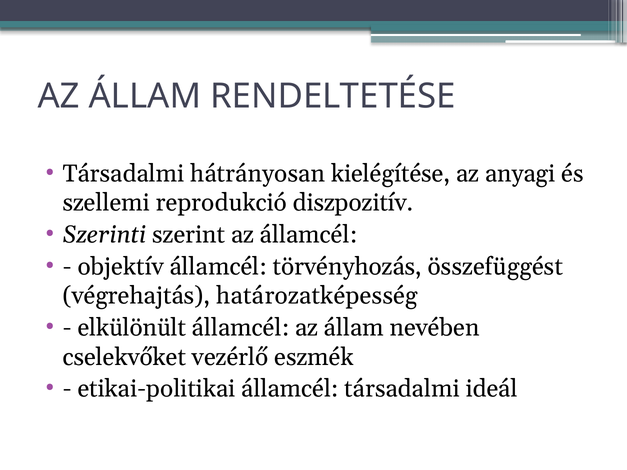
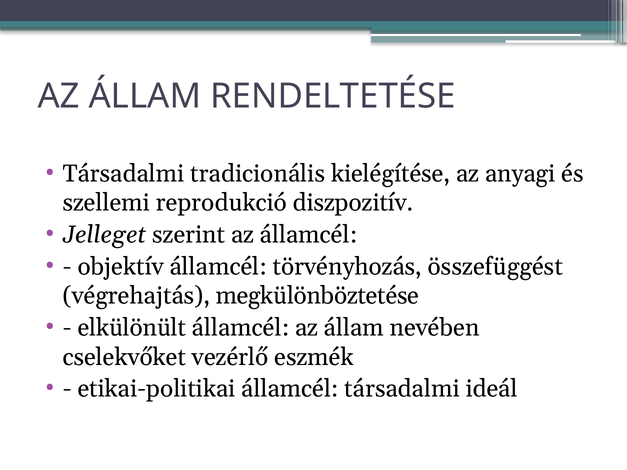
hátrányosan: hátrányosan -> tradicionális
Szerinti: Szerinti -> Jelleget
határozatképesség: határozatképesség -> megkülönböztetése
